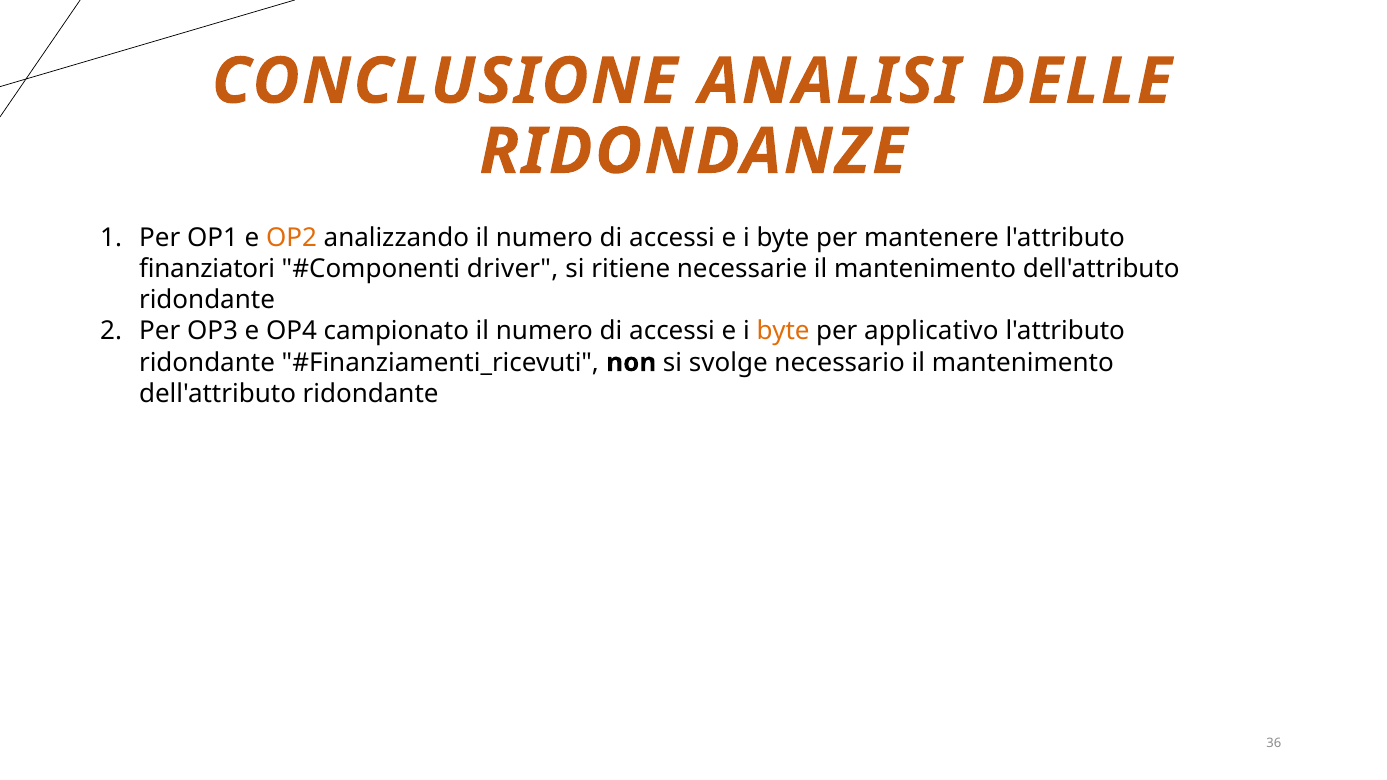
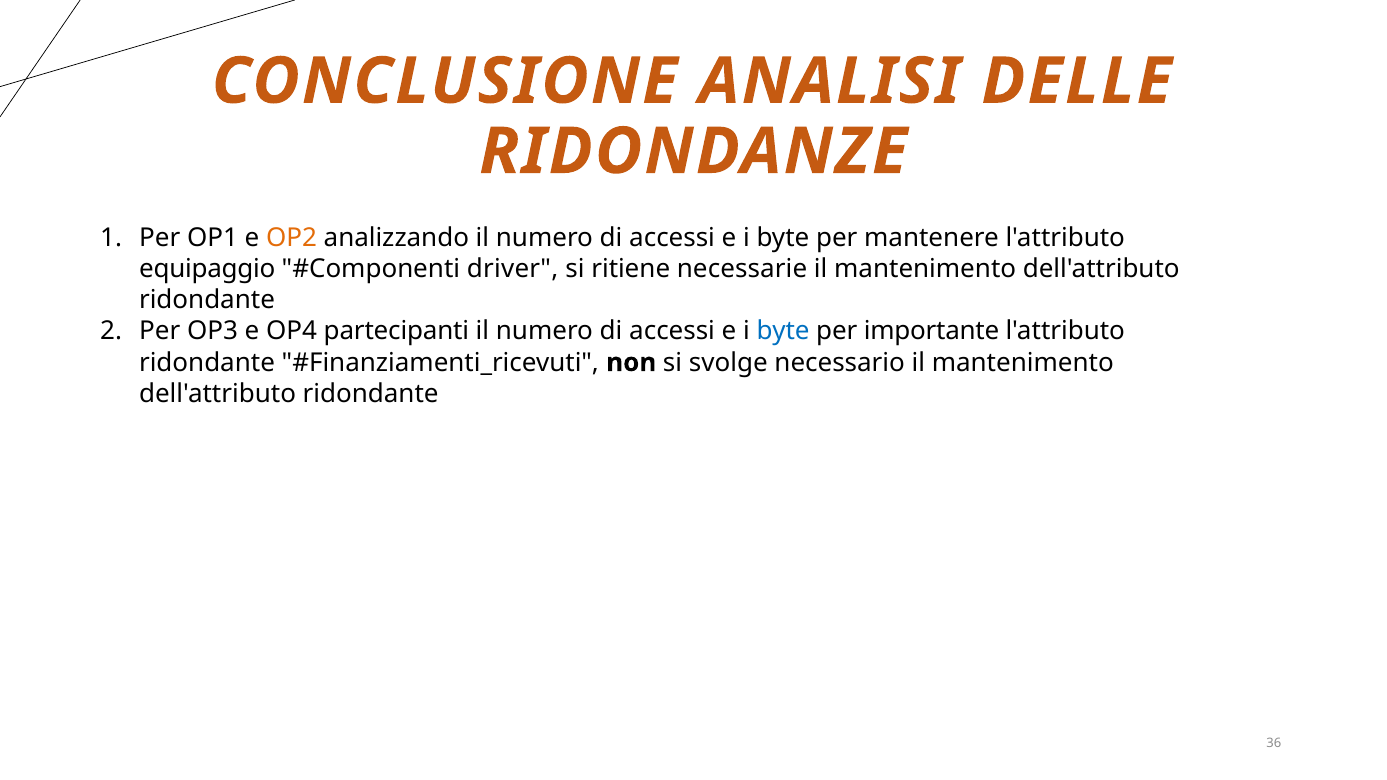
finanziatori: finanziatori -> equipaggio
campionato: campionato -> partecipanti
byte at (783, 331) colour: orange -> blue
applicativo: applicativo -> importante
